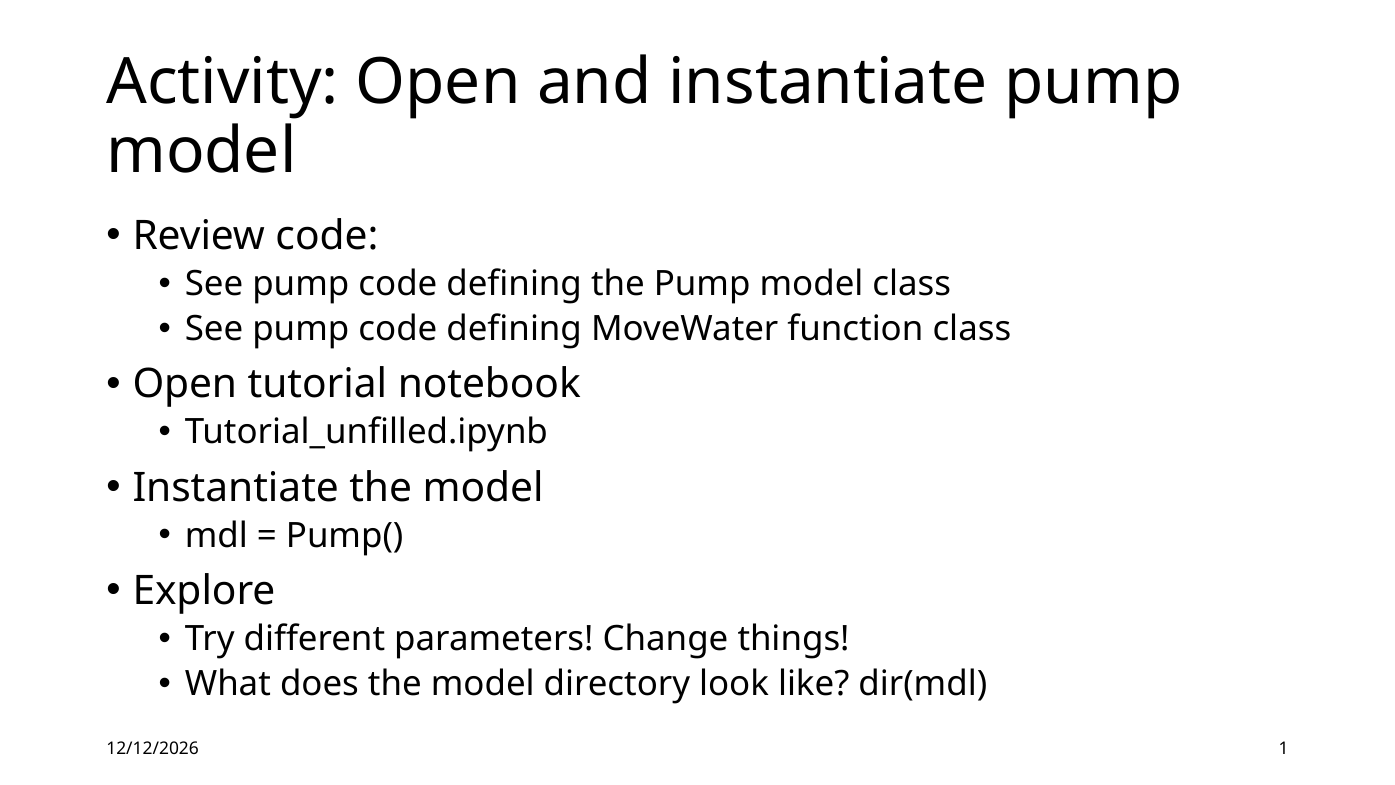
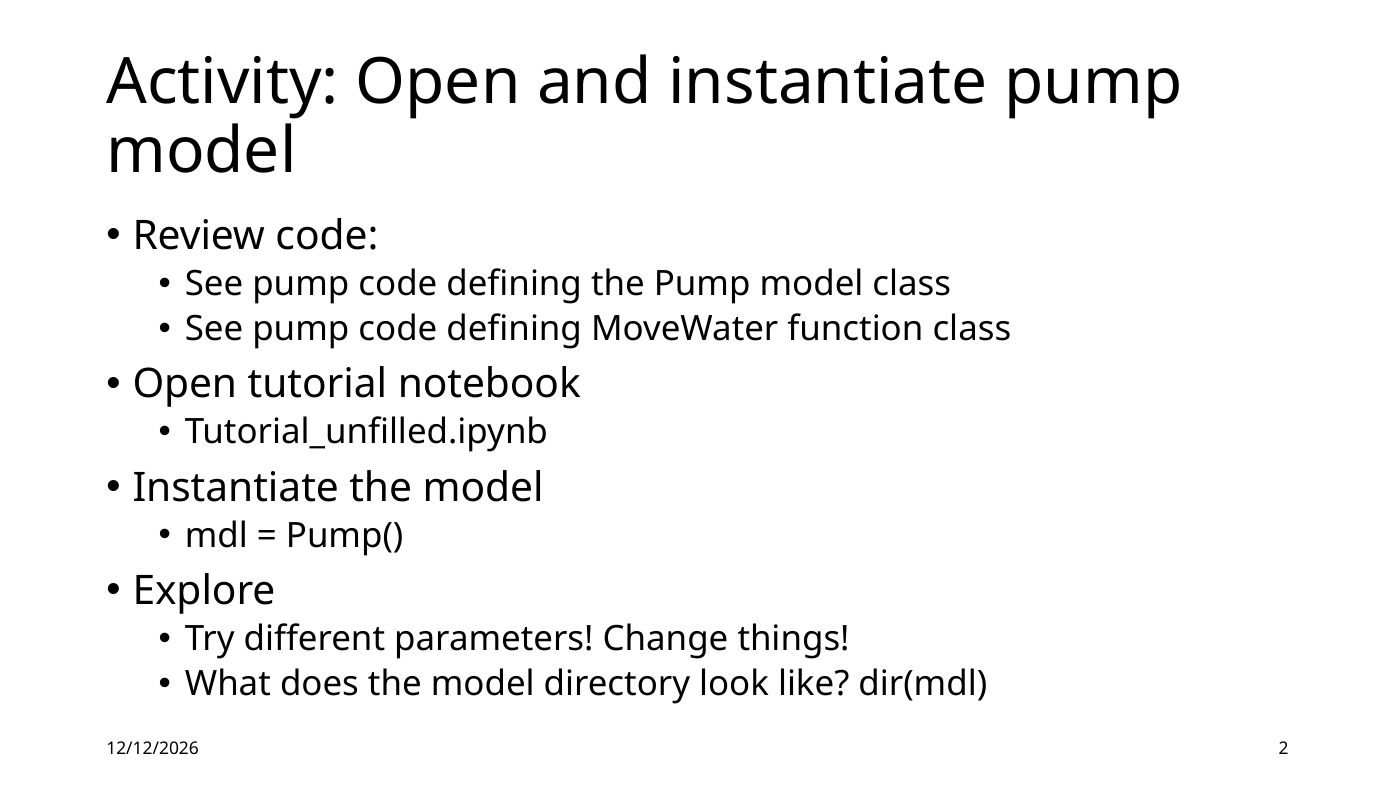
1: 1 -> 2
